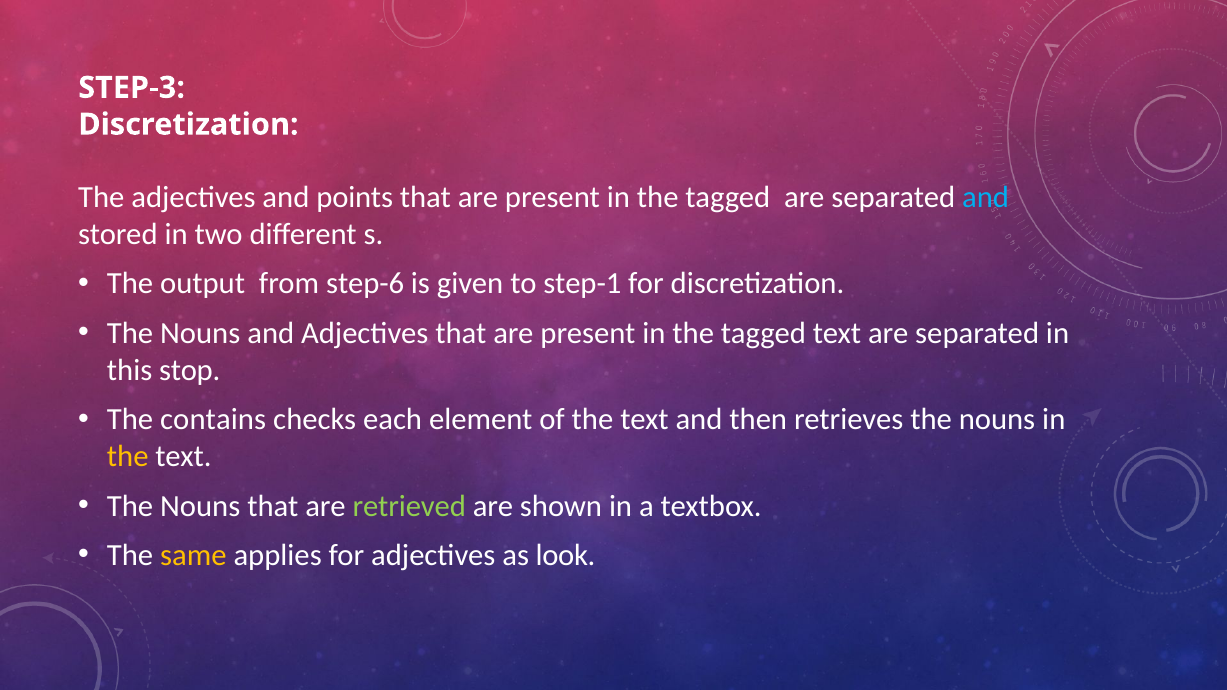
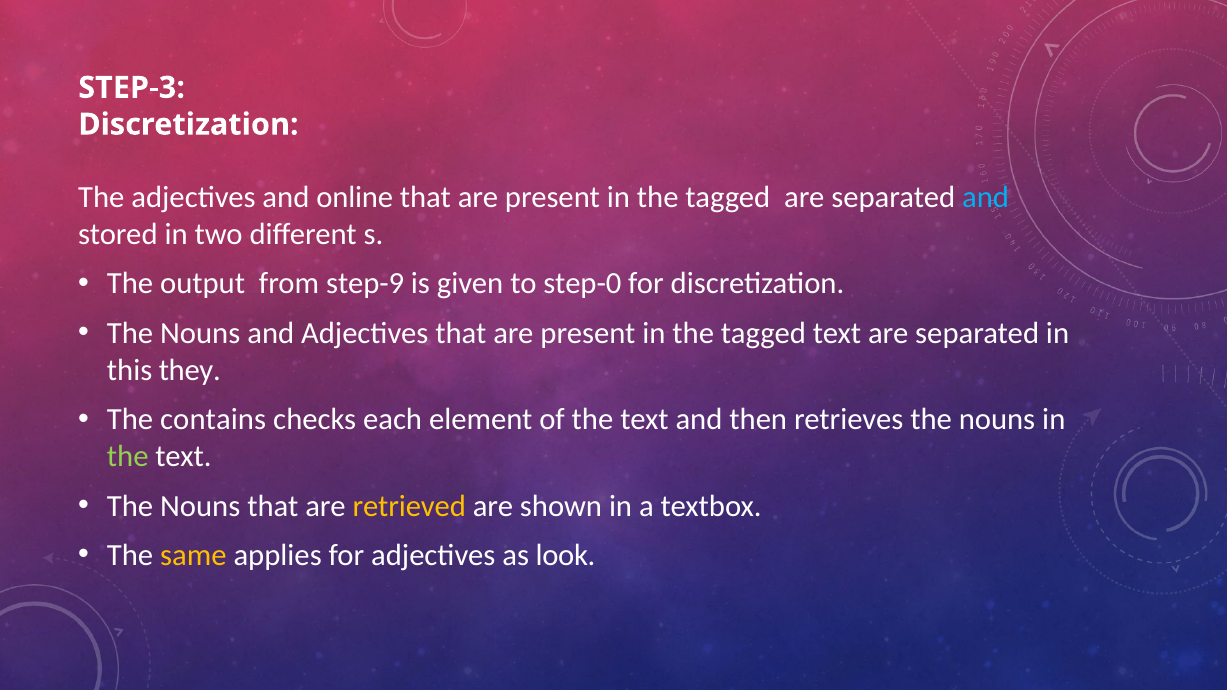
points: points -> online
step-6: step-6 -> step-9
step-1: step-1 -> step-0
stop: stop -> they
the at (128, 457) colour: yellow -> light green
retrieved colour: light green -> yellow
